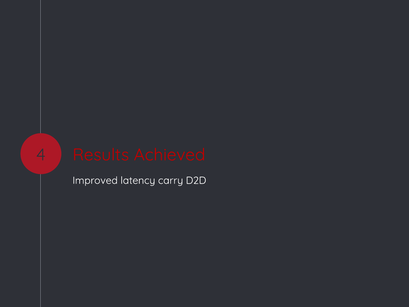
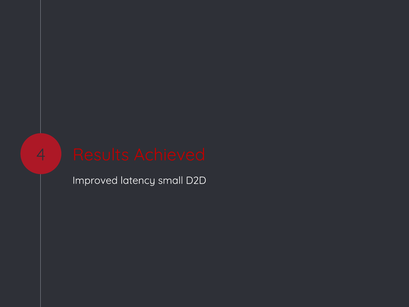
carry: carry -> small
